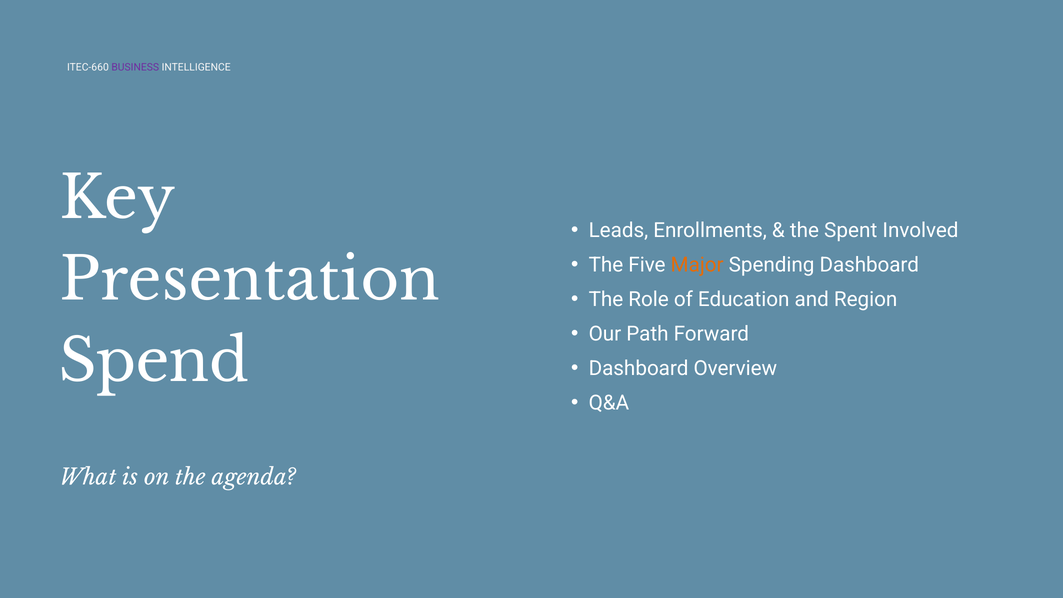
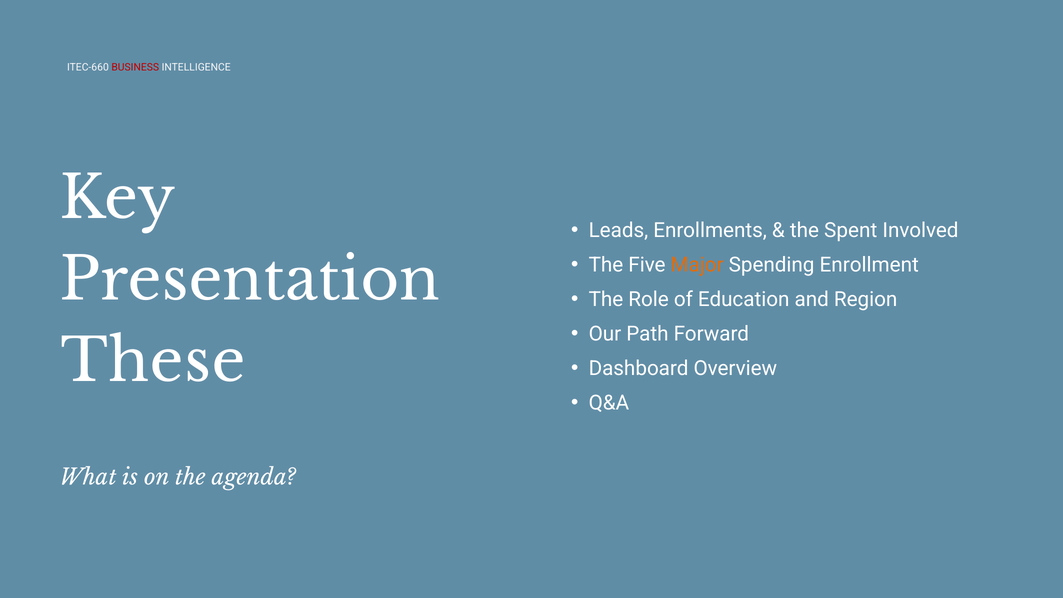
BUSINESS colour: purple -> red
Spending Dashboard: Dashboard -> Enrollment
Spend: Spend -> These
